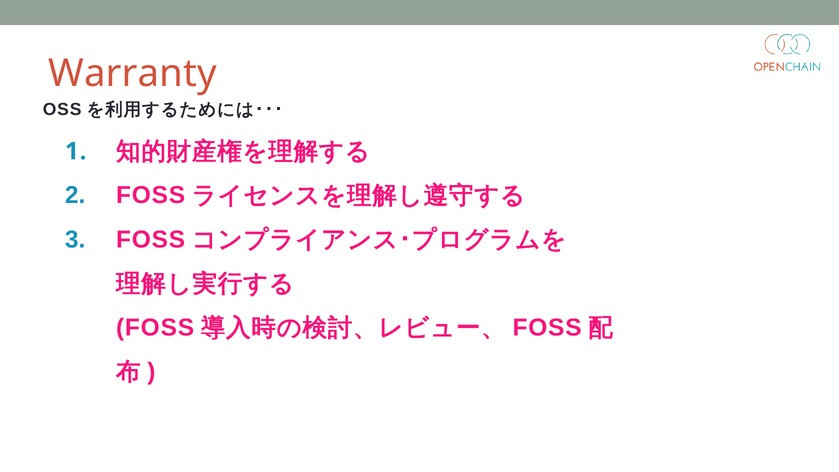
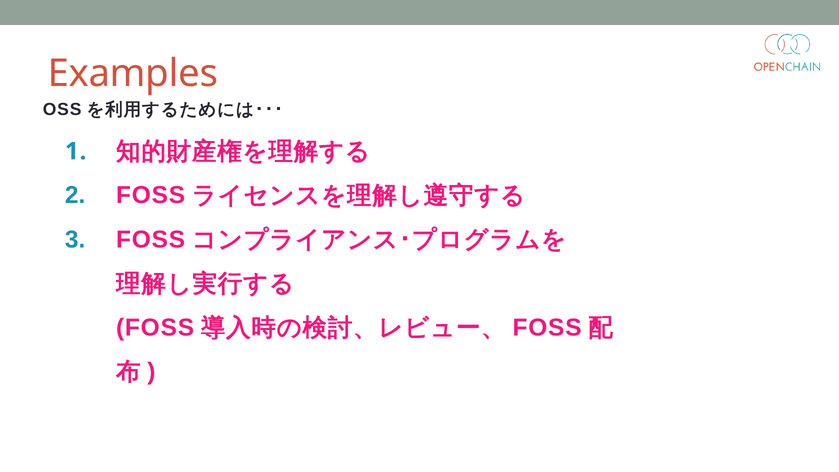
Warranty: Warranty -> Examples
